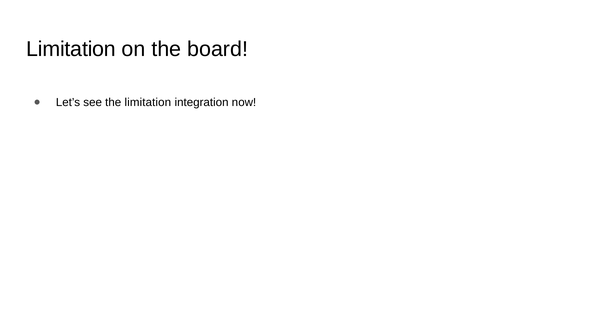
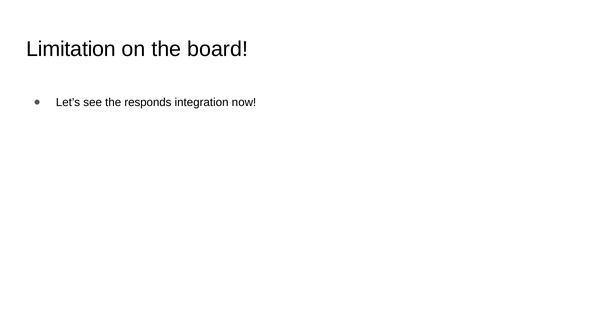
the limitation: limitation -> responds
